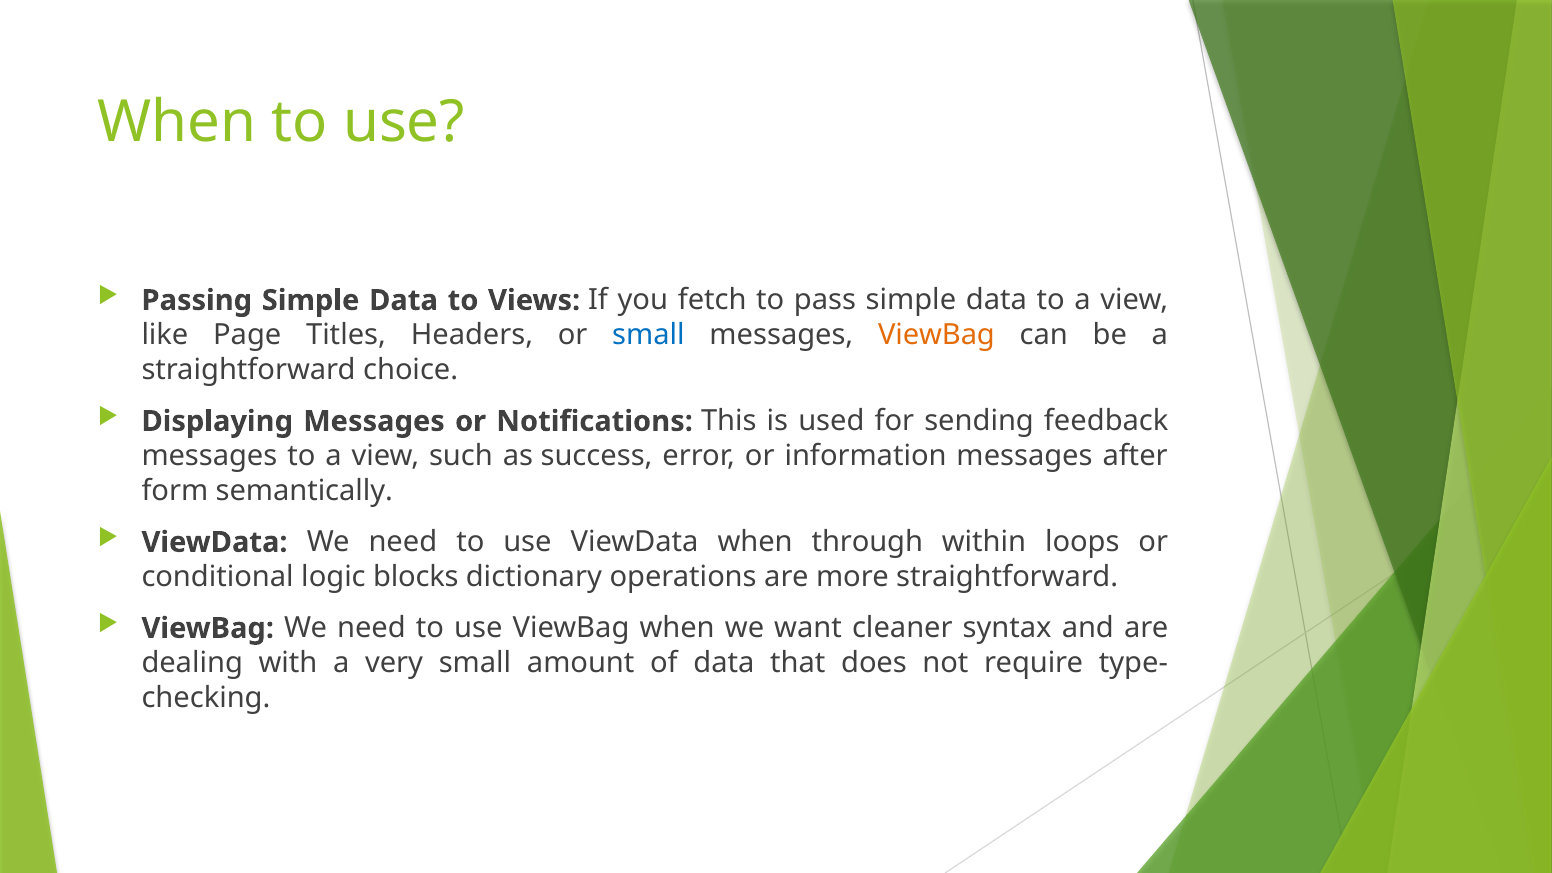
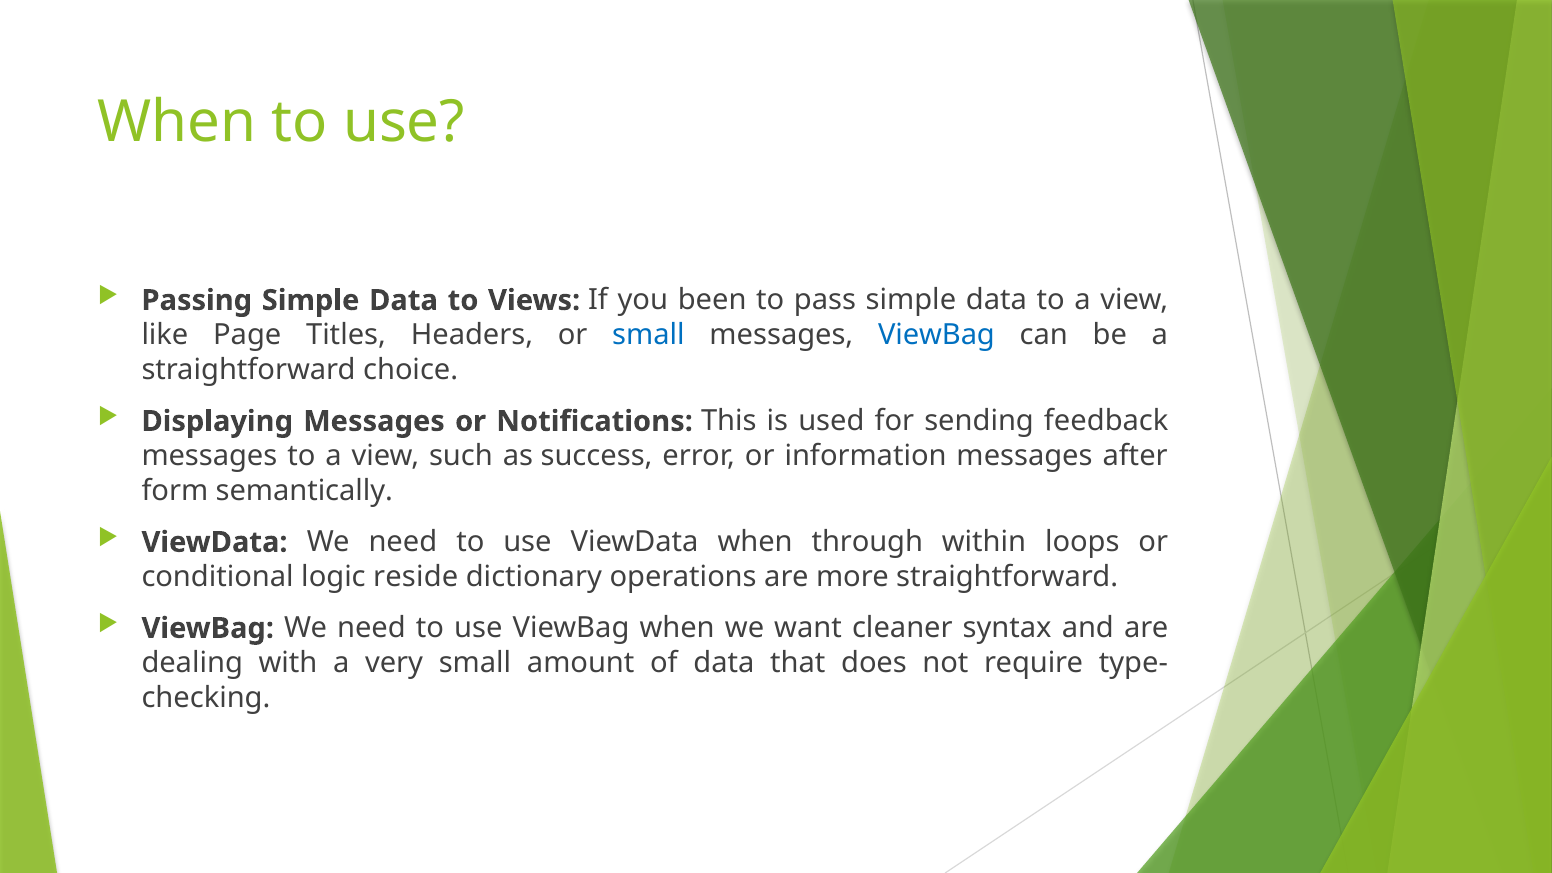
fetch: fetch -> been
ViewBag at (937, 335) colour: orange -> blue
blocks: blocks -> reside
